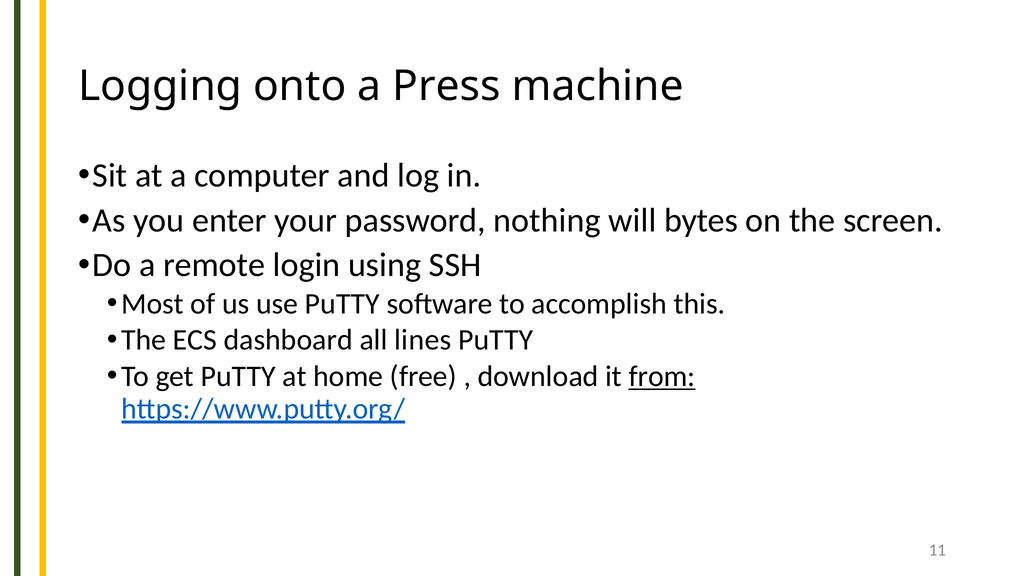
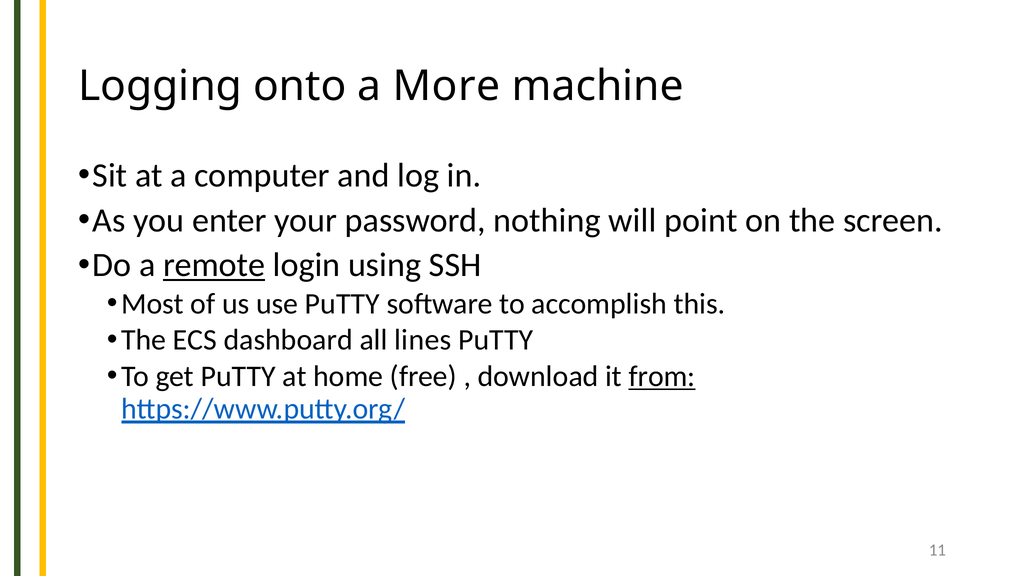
Press: Press -> More
bytes: bytes -> point
remote underline: none -> present
